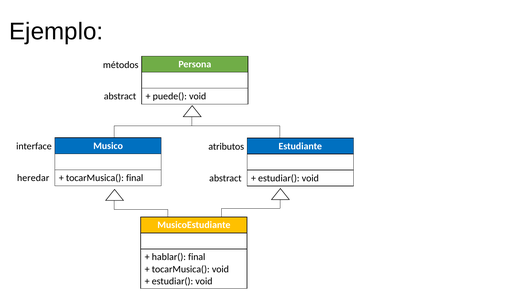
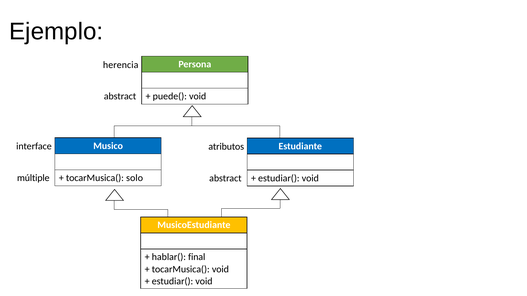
métodos: métodos -> herencia
tocarMusica( final: final -> solo
heredar: heredar -> múltiple
